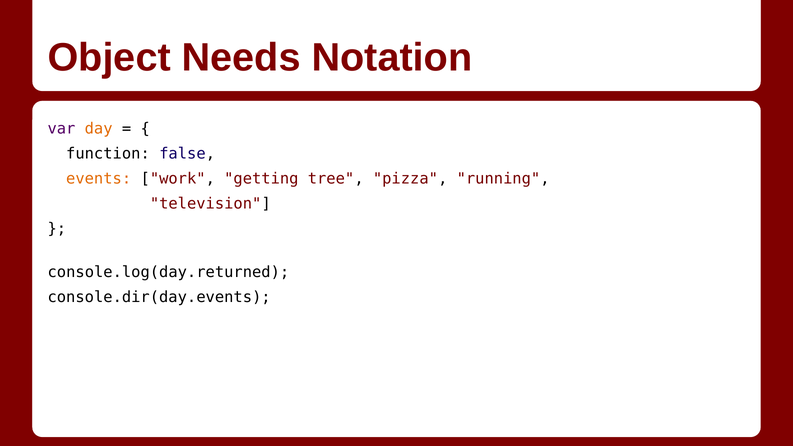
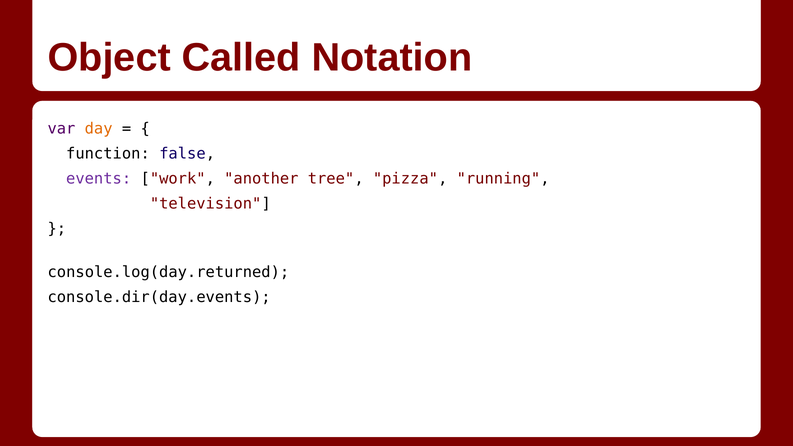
Needs: Needs -> Called
events colour: orange -> purple
getting: getting -> another
